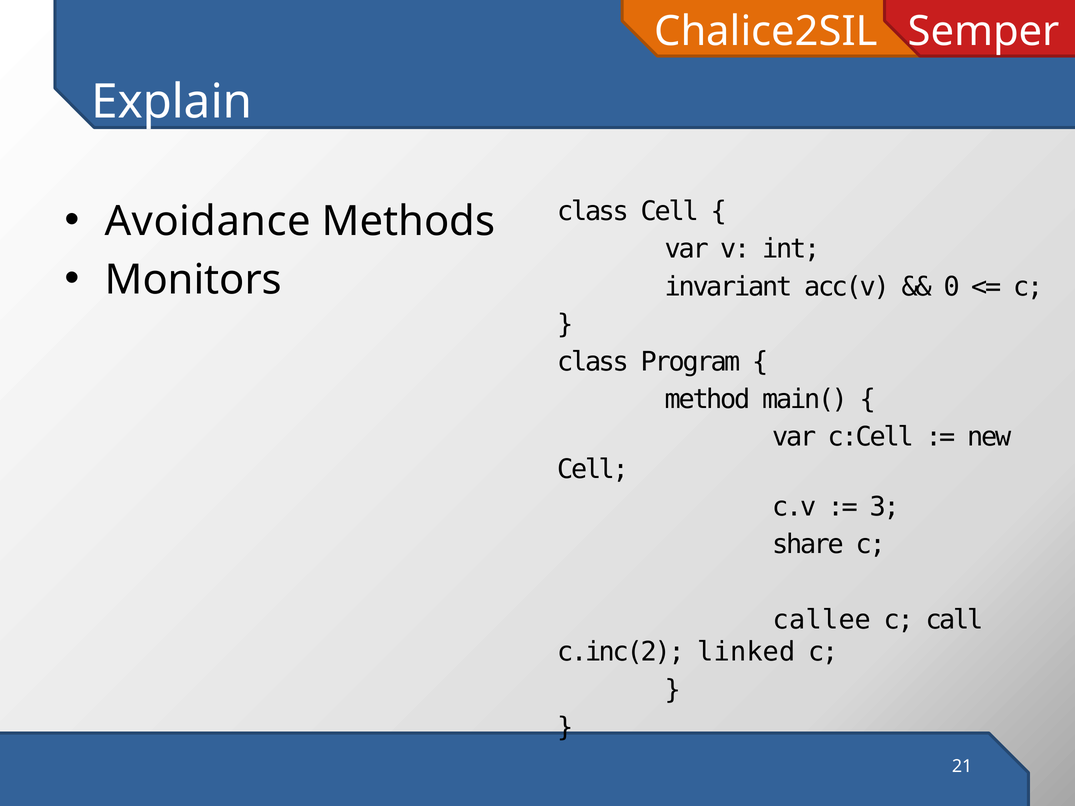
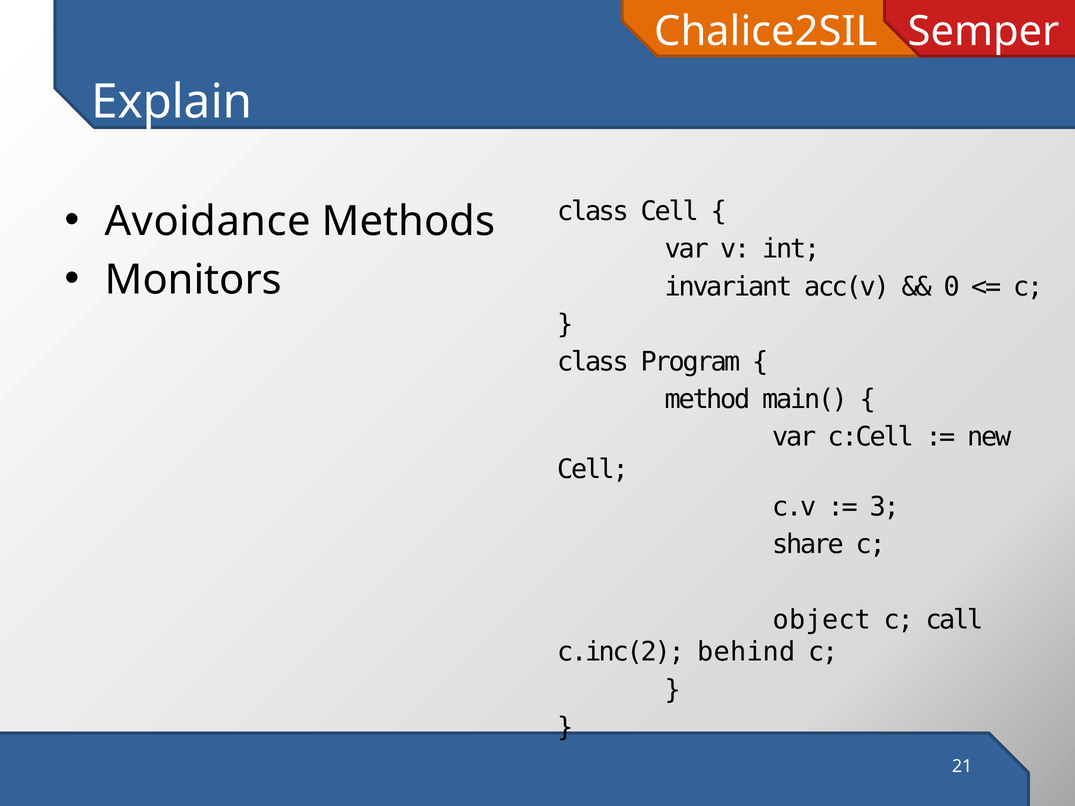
callee: callee -> object
linked: linked -> behind
